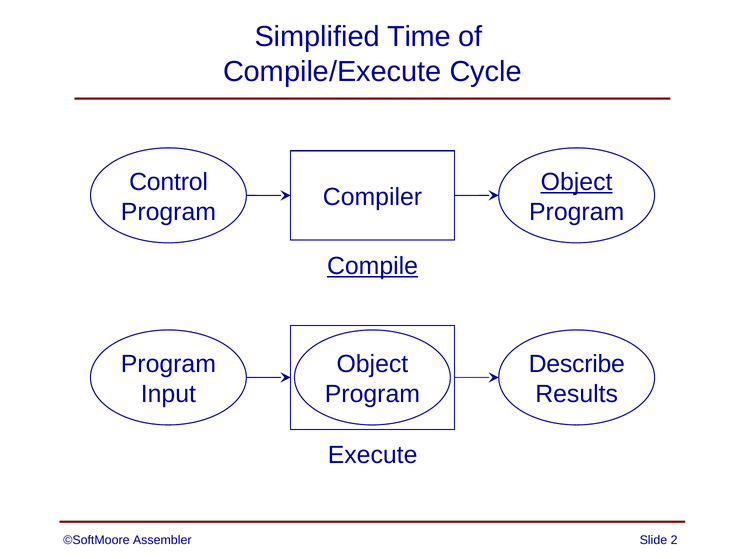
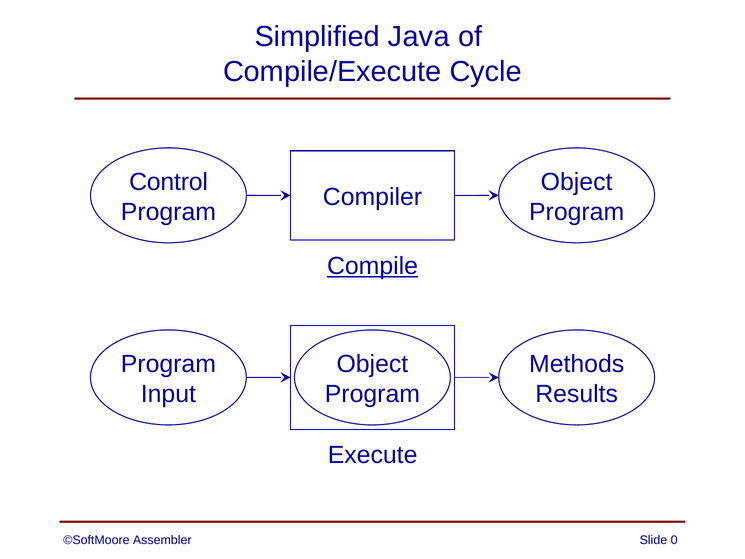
Time: Time -> Java
Object at (577, 182) underline: present -> none
Describe: Describe -> Methods
2: 2 -> 0
